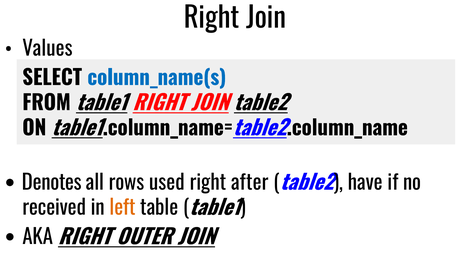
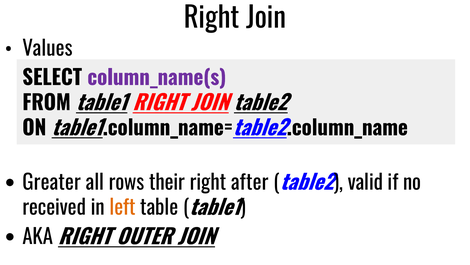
column_name(s colour: blue -> purple
Denotes: Denotes -> Greater
used: used -> their
have: have -> valid
